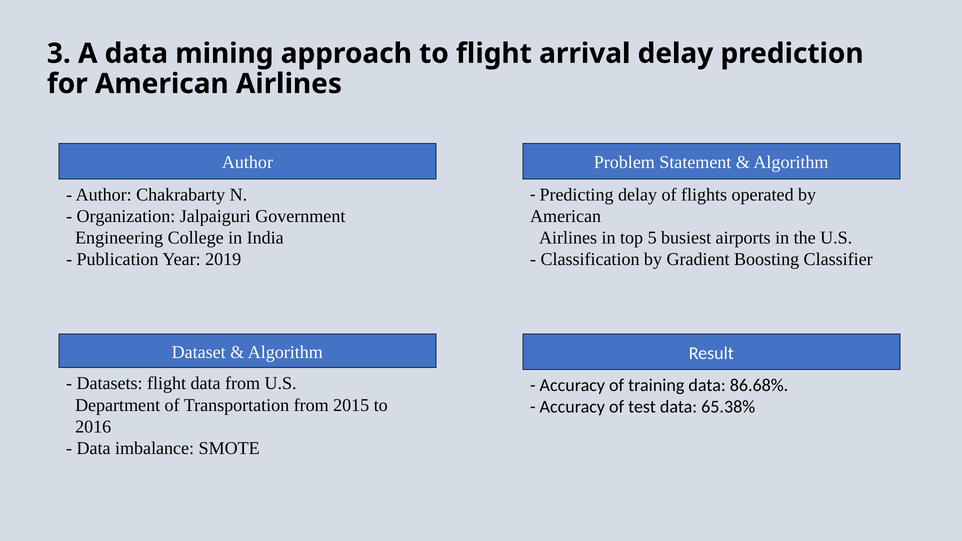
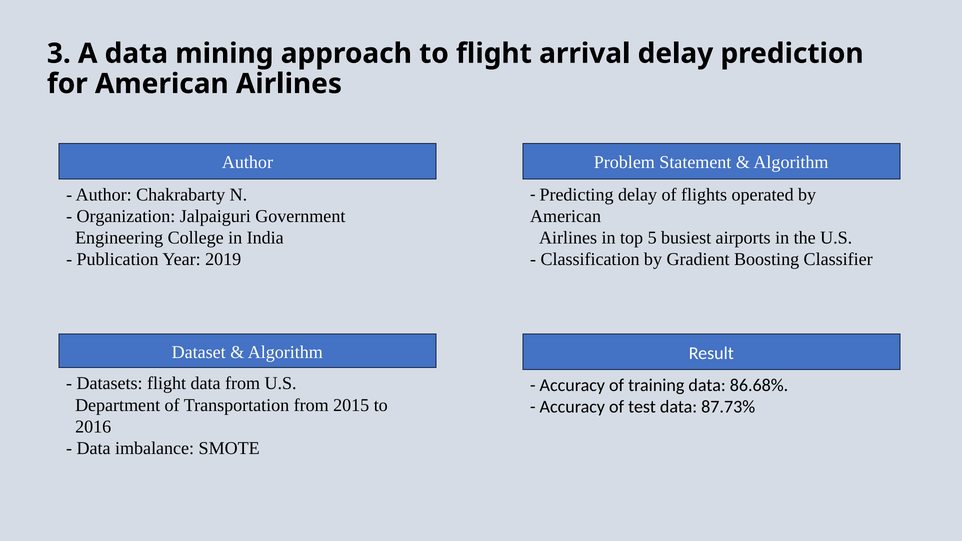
65.38%: 65.38% -> 87.73%
